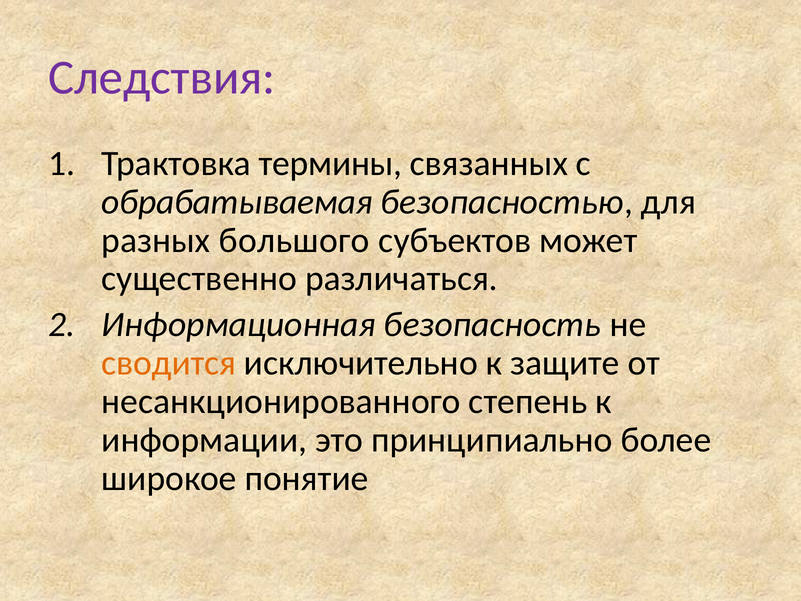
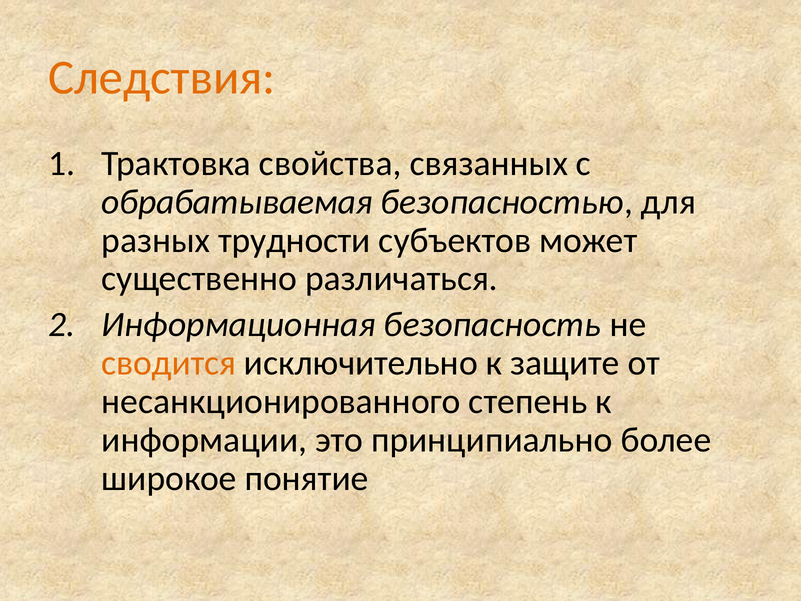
Следствия colour: purple -> orange
термины: термины -> свойства
большого: большого -> трудности
